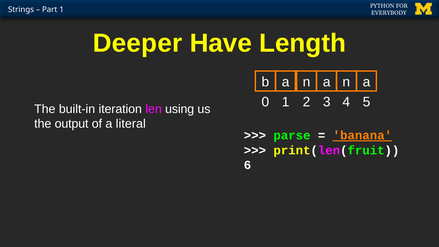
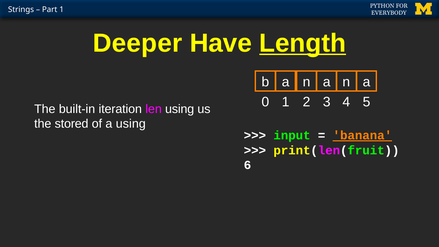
Length underline: none -> present
output: output -> stored
a literal: literal -> using
parse: parse -> input
